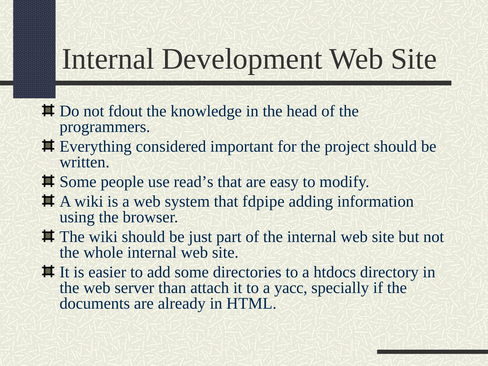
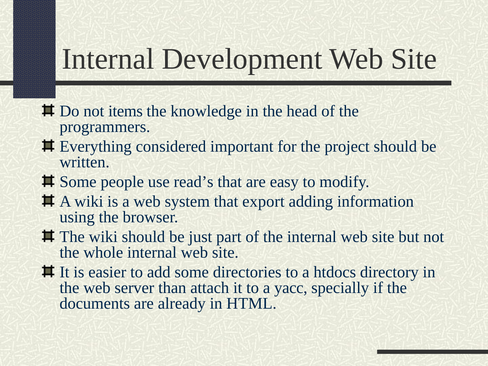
fdout: fdout -> items
fdpipe: fdpipe -> export
